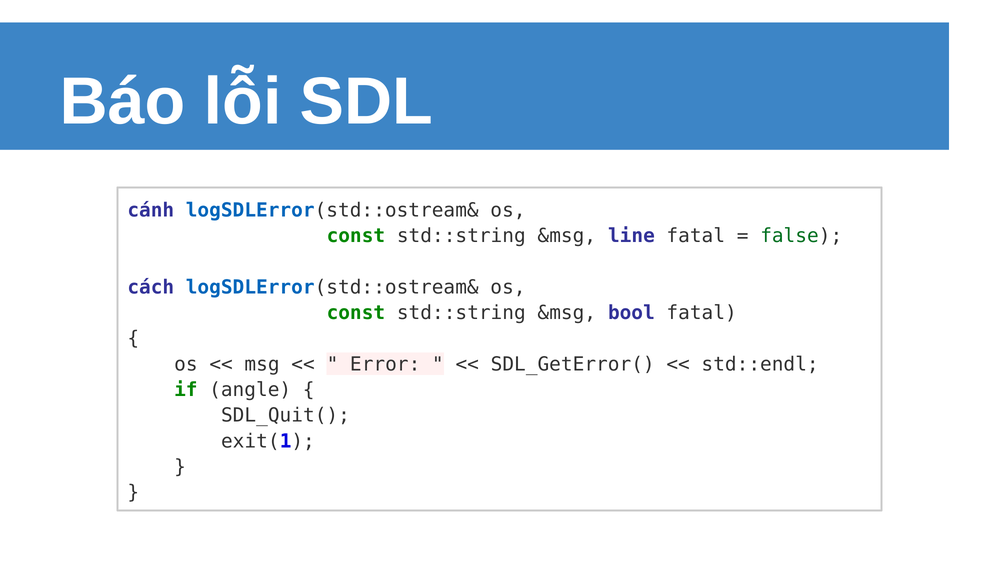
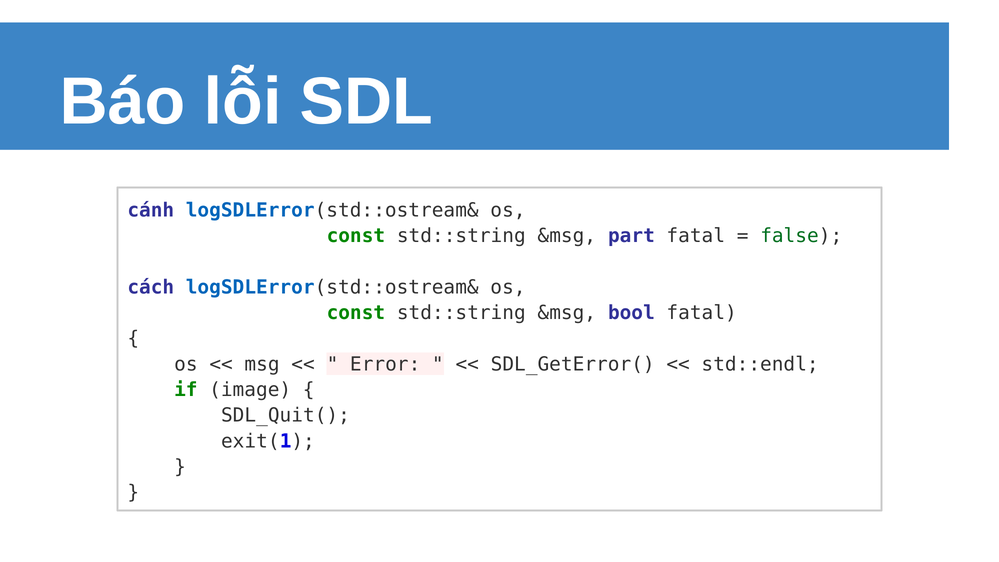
line: line -> part
angle: angle -> image
